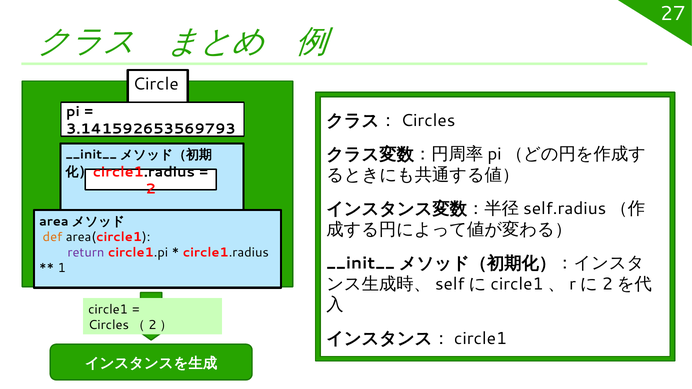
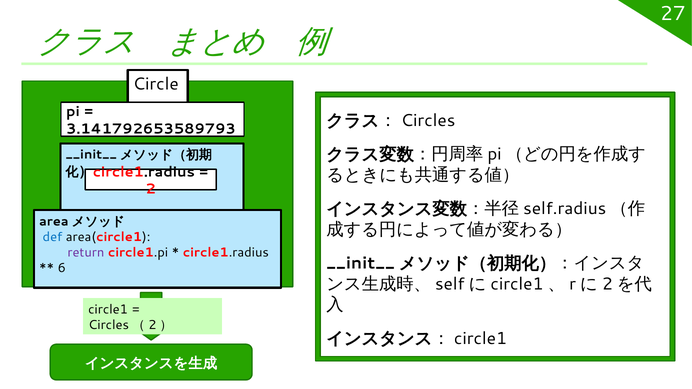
3.141592653569793: 3.141592653569793 -> 3.141792653589793
def colour: orange -> blue
1: 1 -> 6
